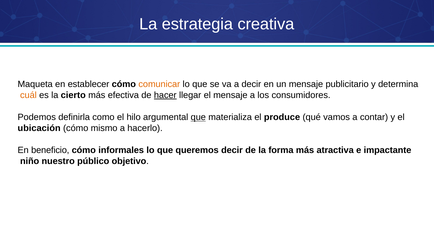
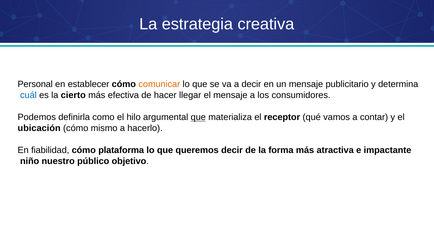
Maqueta: Maqueta -> Personal
cuál colour: orange -> blue
hacer underline: present -> none
produce: produce -> receptor
beneficio: beneficio -> fiabilidad
informales: informales -> plataforma
